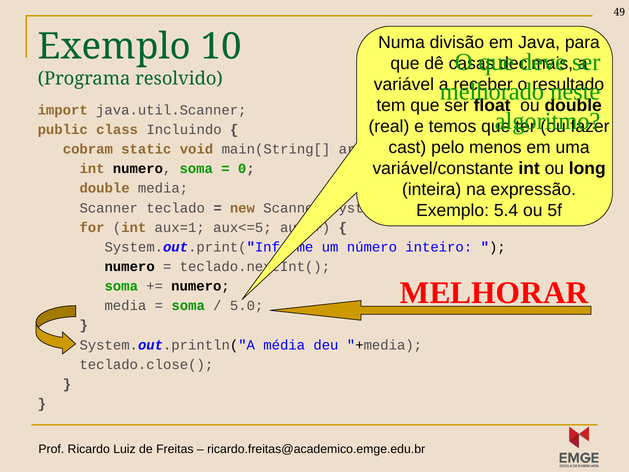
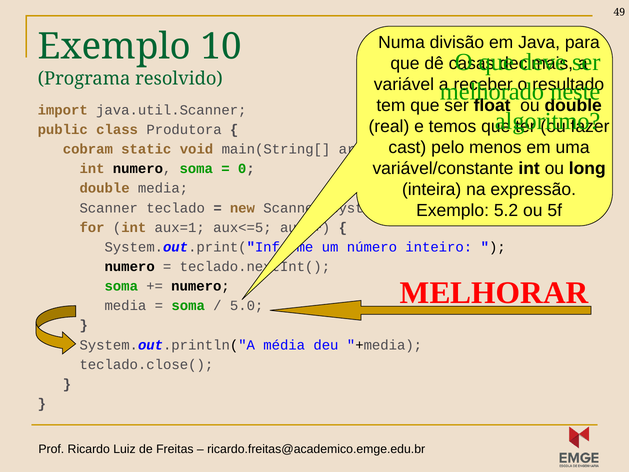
Incluindo: Incluindo -> Produtora
5.4: 5.4 -> 5.2
